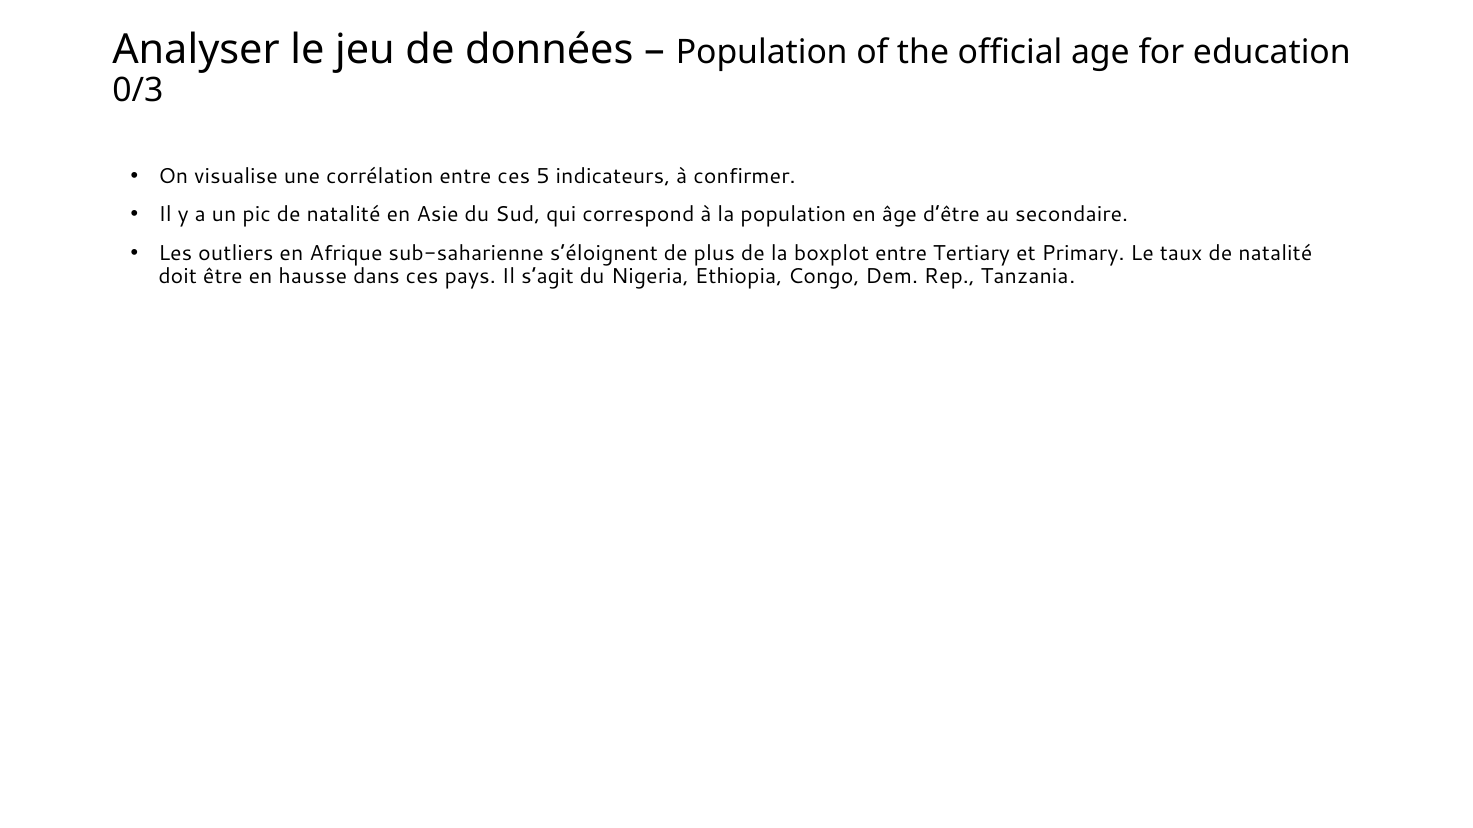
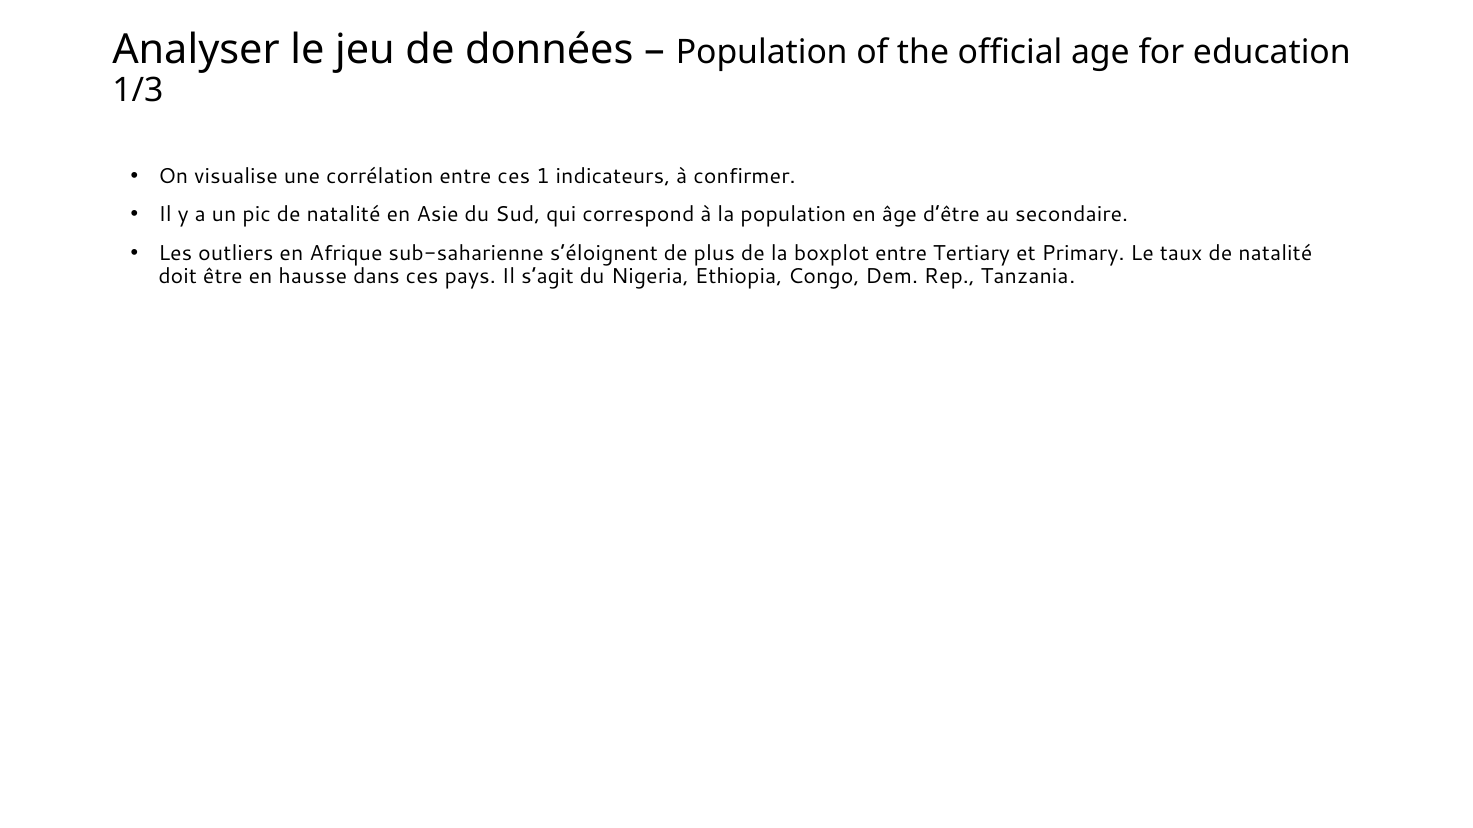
0/3: 0/3 -> 1/3
5: 5 -> 1
